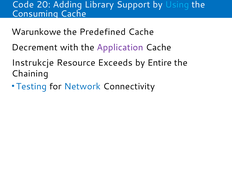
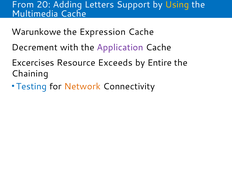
Code: Code -> From
Library: Library -> Letters
Using colour: light blue -> yellow
Consuming: Consuming -> Multimedia
Predefined: Predefined -> Expression
Instrukcje: Instrukcje -> Excercises
Network colour: blue -> orange
